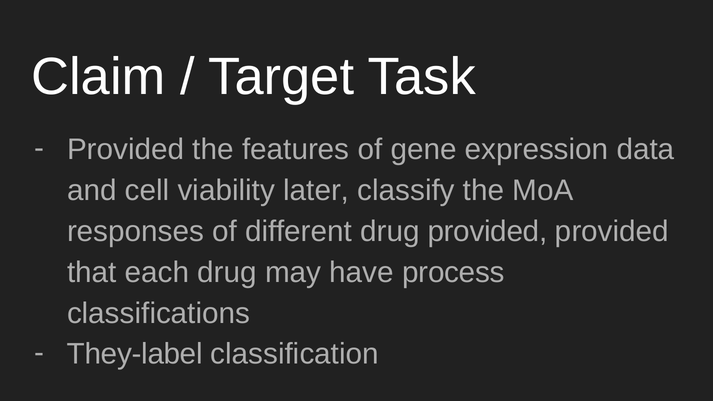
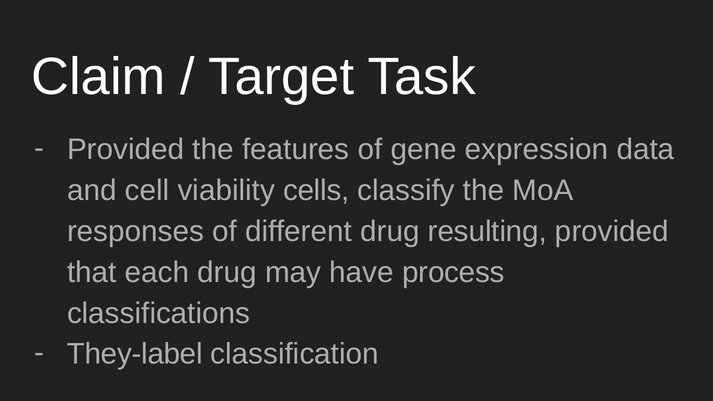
later: later -> cells
drug provided: provided -> resulting
